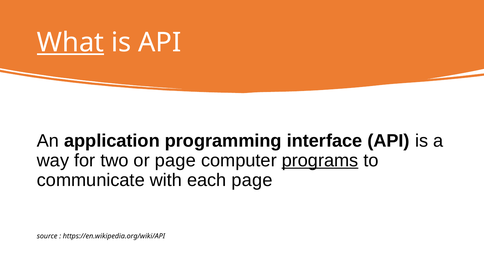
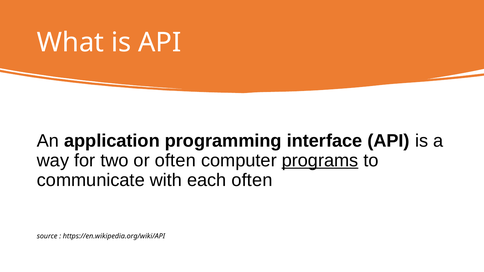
What underline: present -> none
or page: page -> often
each page: page -> often
